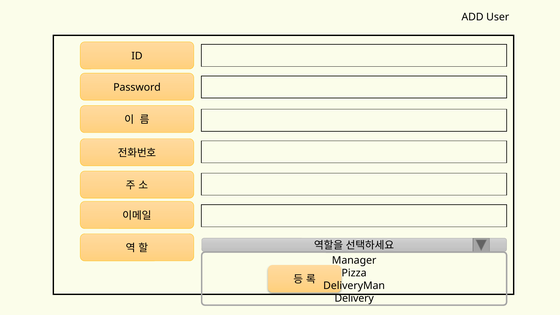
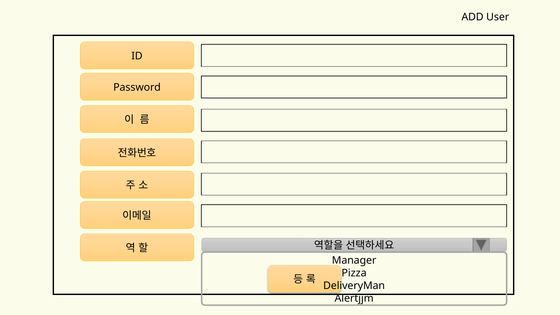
Delivery: Delivery -> Alertjjm
